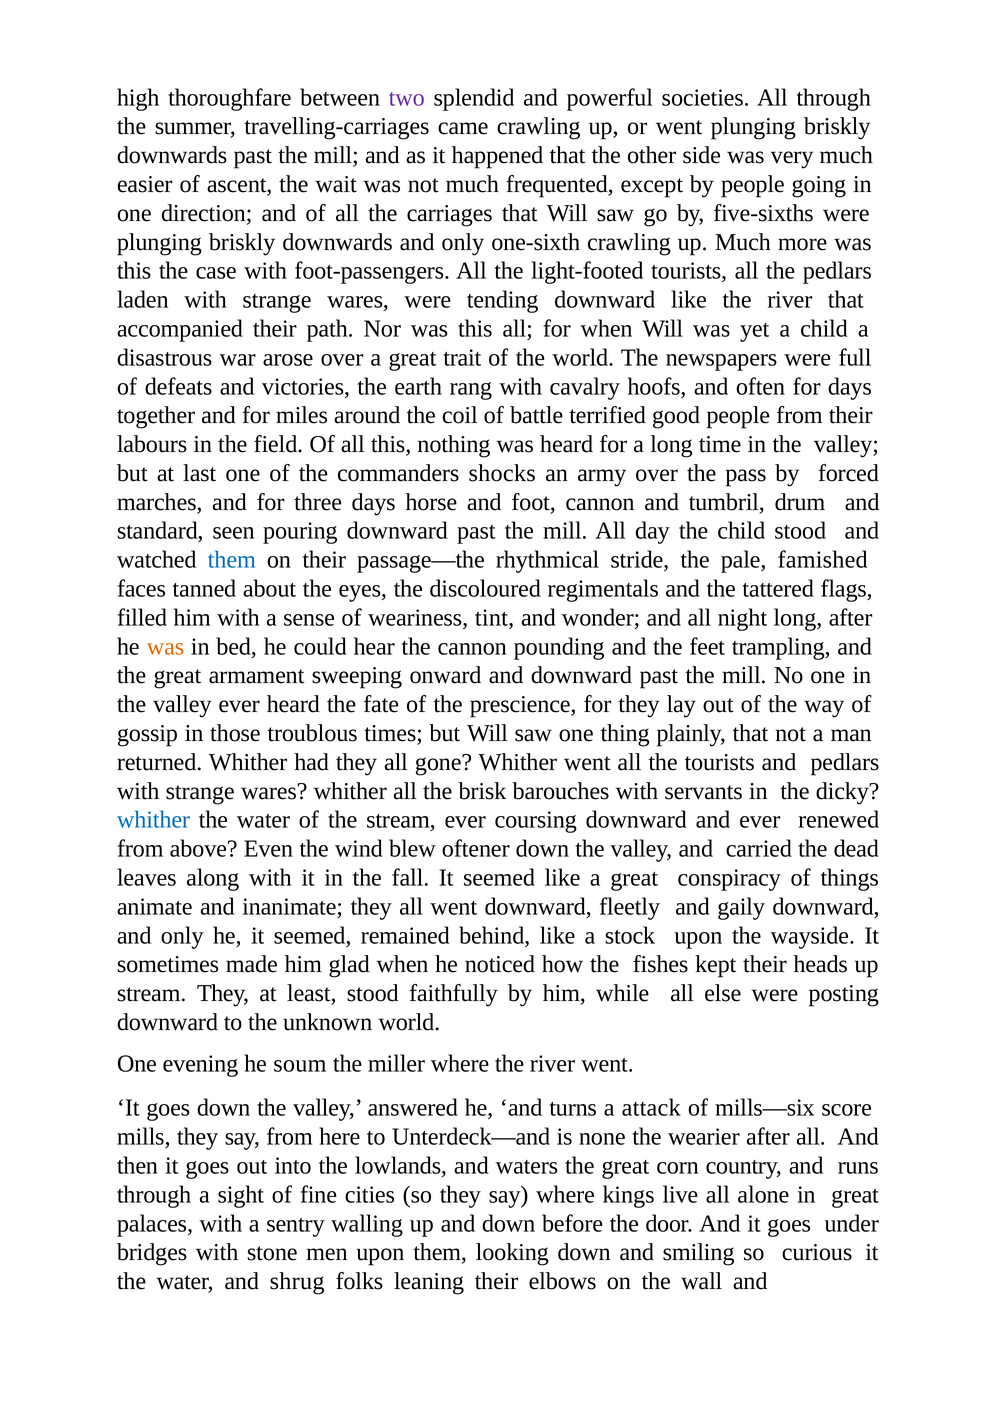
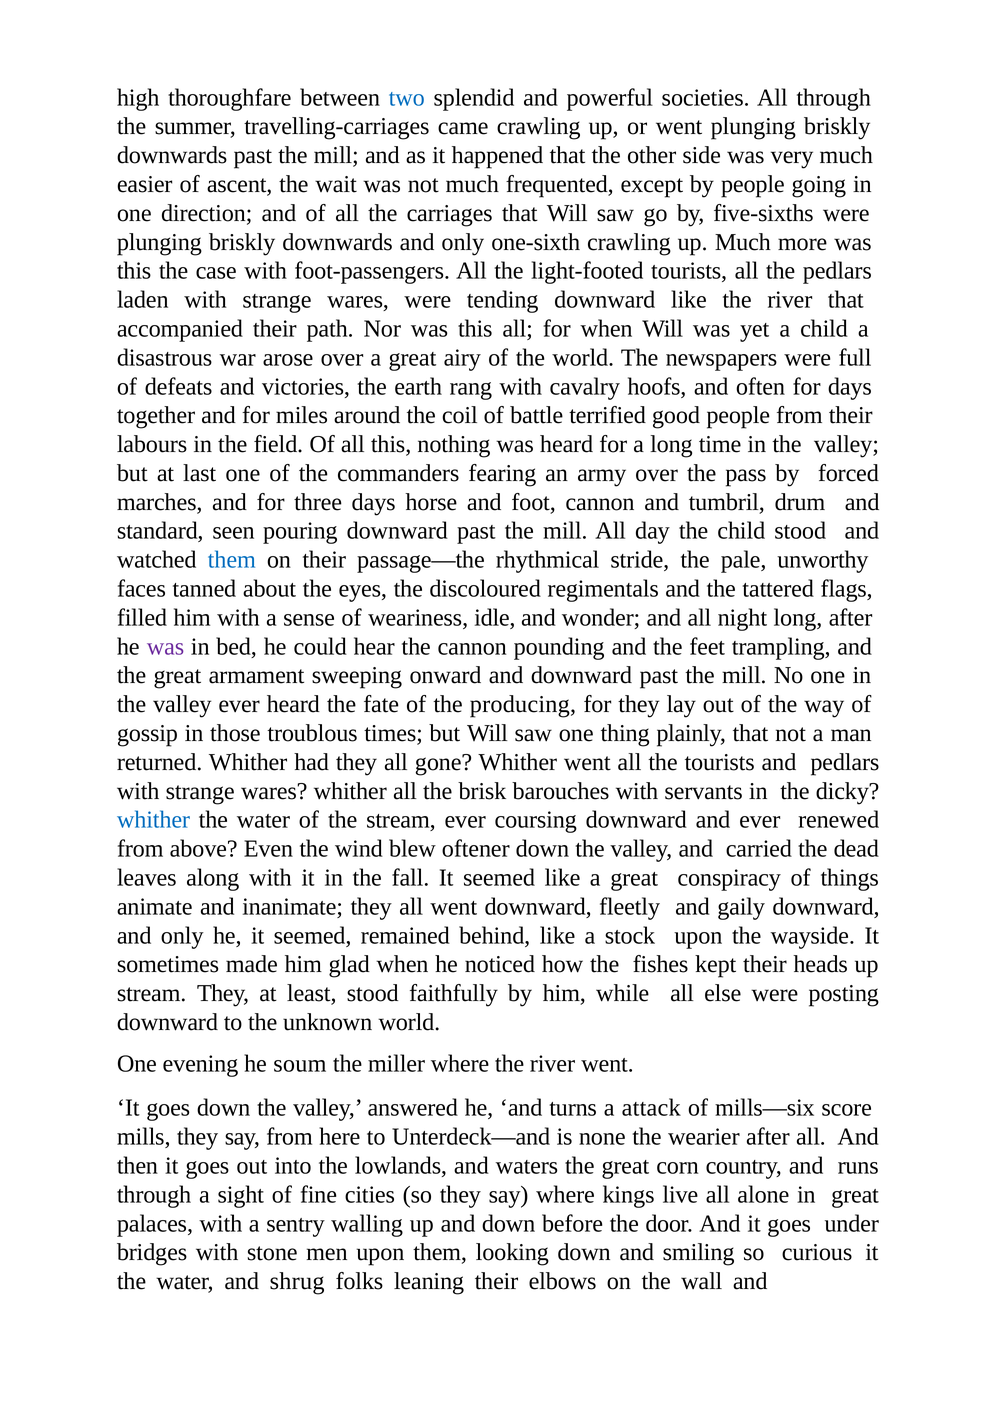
two colour: purple -> blue
trait: trait -> airy
shocks: shocks -> fearing
famished: famished -> unworthy
tint: tint -> idle
was at (165, 646) colour: orange -> purple
prescience: prescience -> producing
